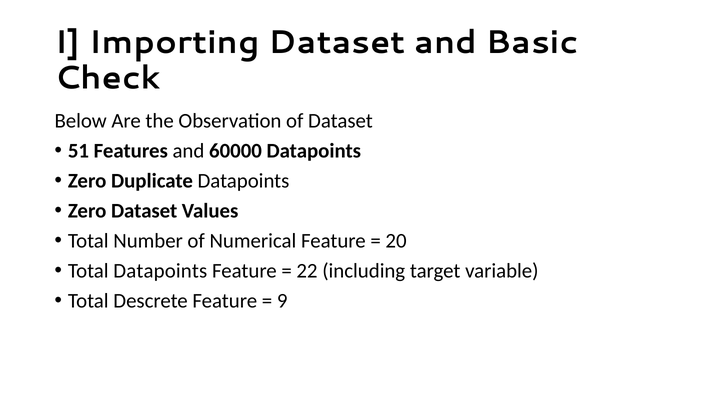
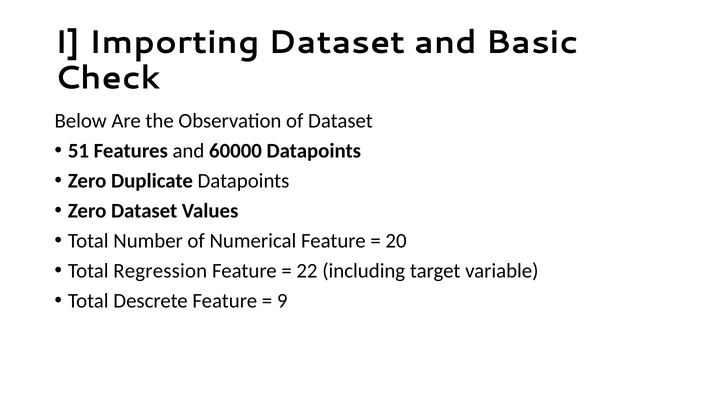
Total Datapoints: Datapoints -> Regression
